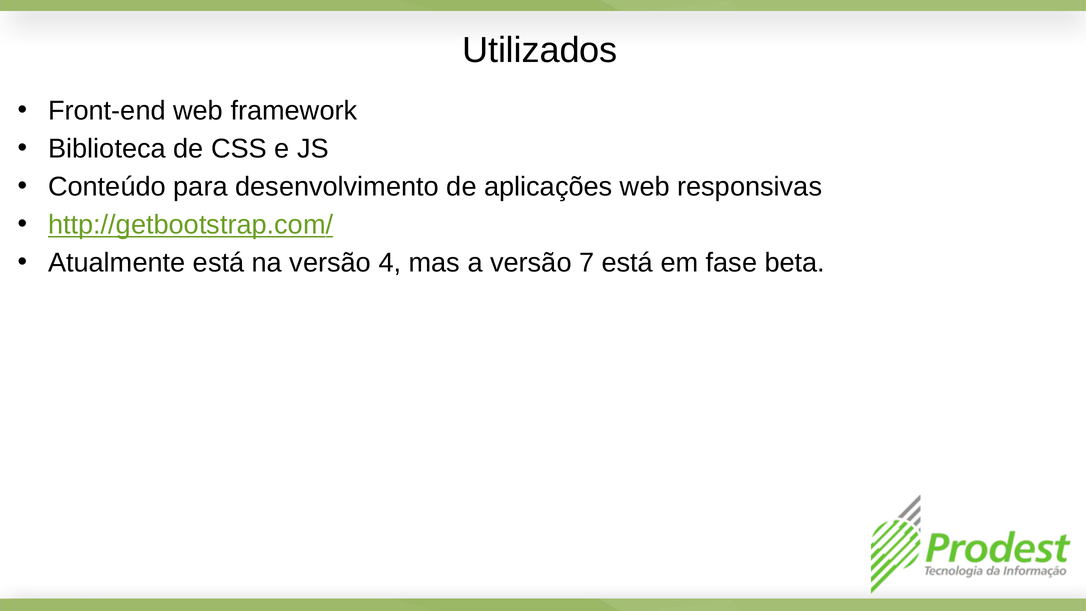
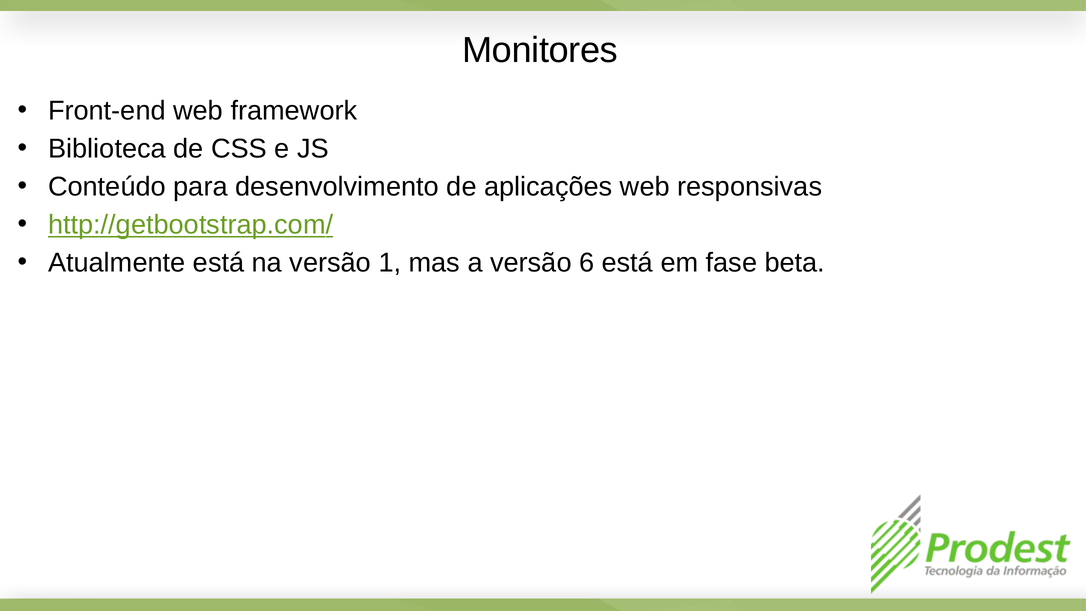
Utilizados: Utilizados -> Monitores
4: 4 -> 1
7: 7 -> 6
